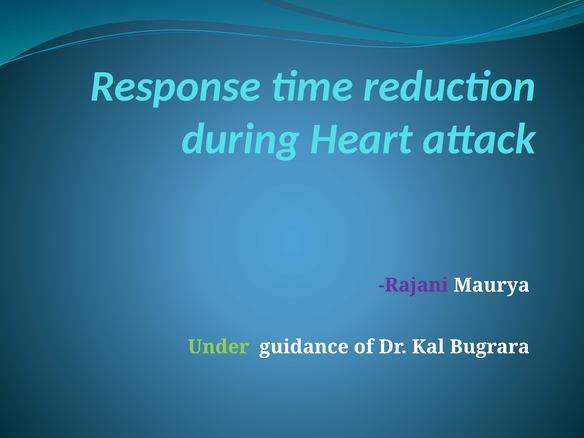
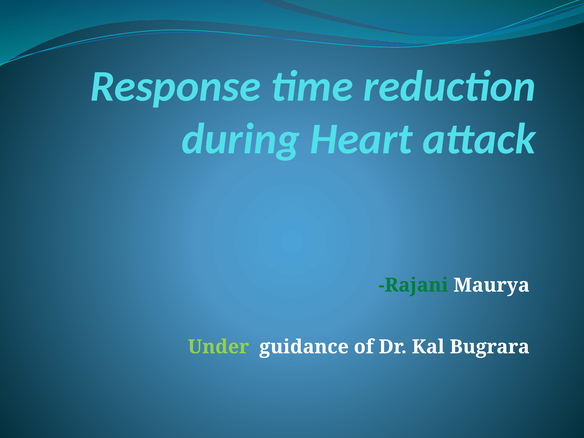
Rajani colour: purple -> green
